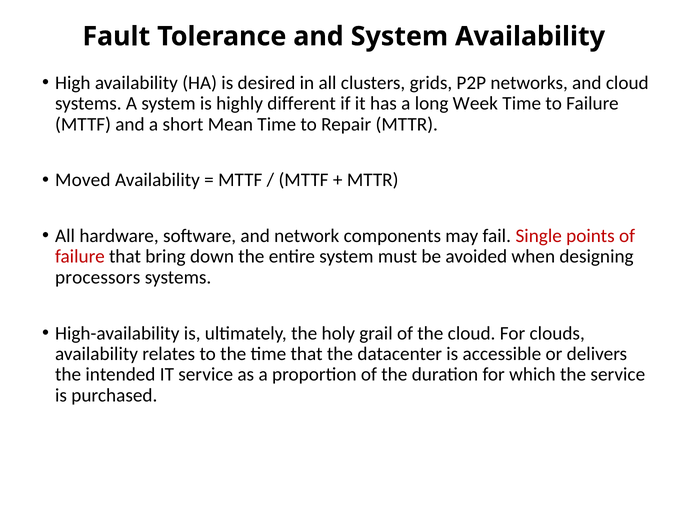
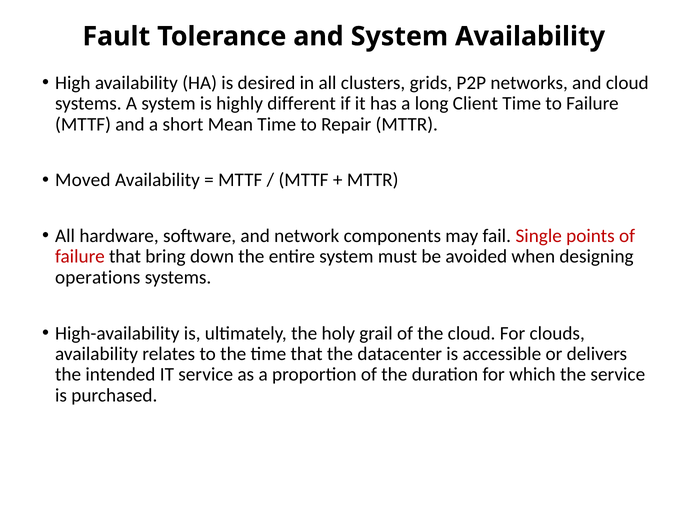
Week: Week -> Client
processors: processors -> operations
